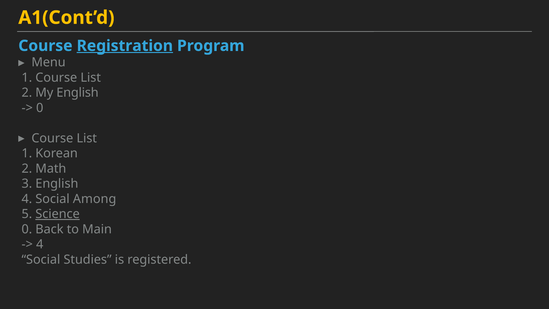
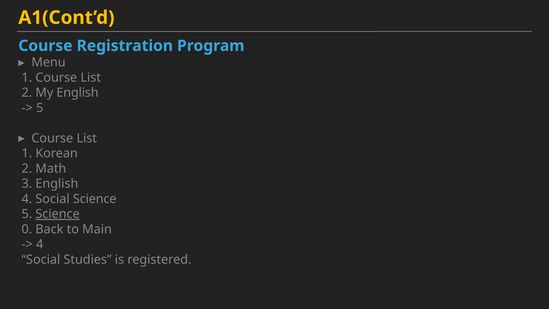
Registration underline: present -> none
0 at (40, 108): 0 -> 5
Social Among: Among -> Science
